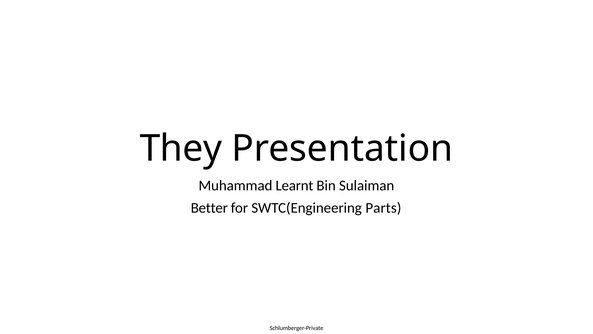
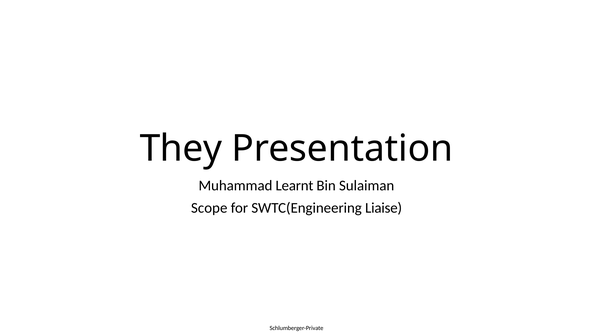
Better: Better -> Scope
Parts: Parts -> Liaise
